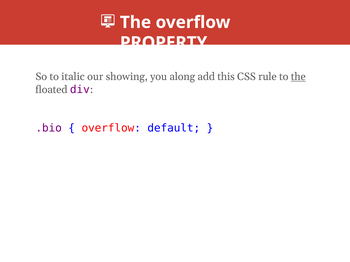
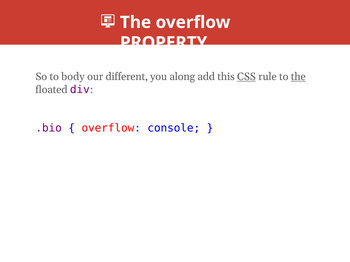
italic: italic -> body
showing: showing -> different
CSS underline: none -> present
default: default -> console
